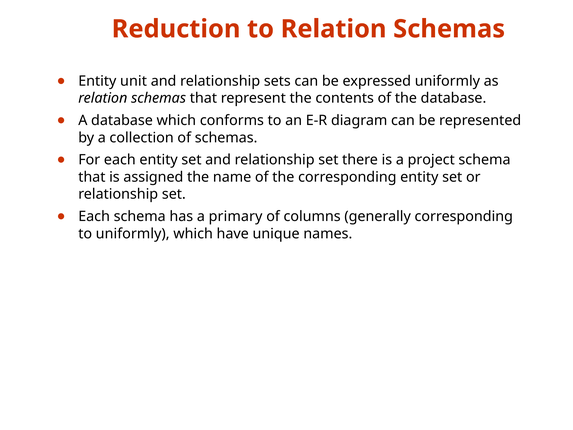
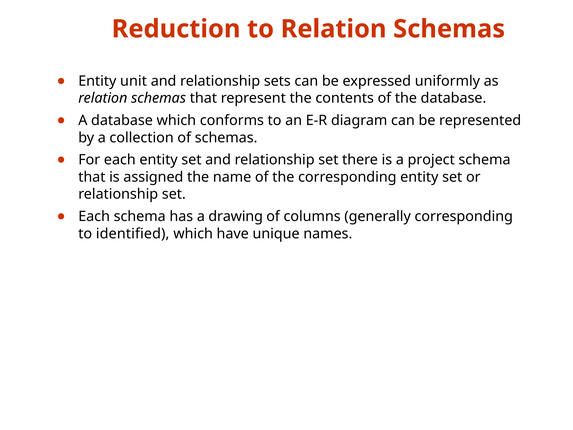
primary: primary -> drawing
to uniformly: uniformly -> identified
